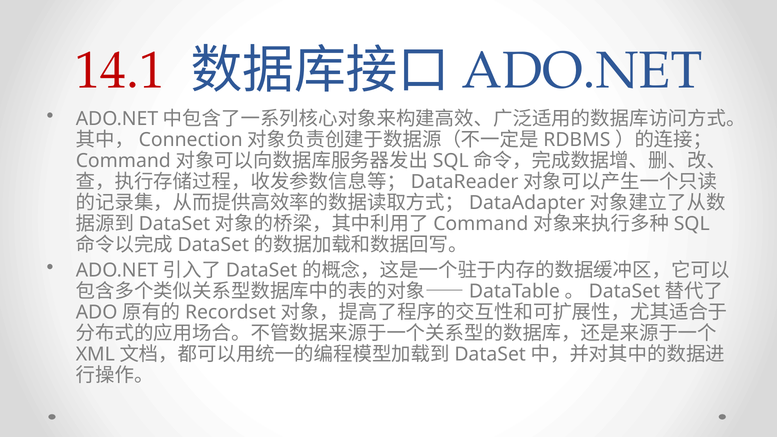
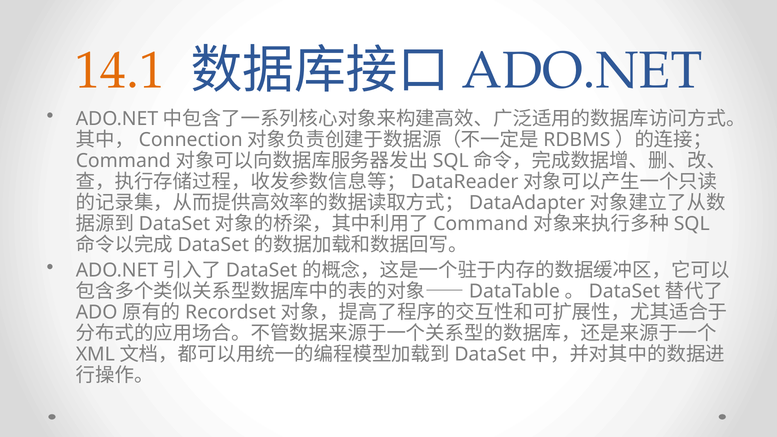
14.1 colour: red -> orange
